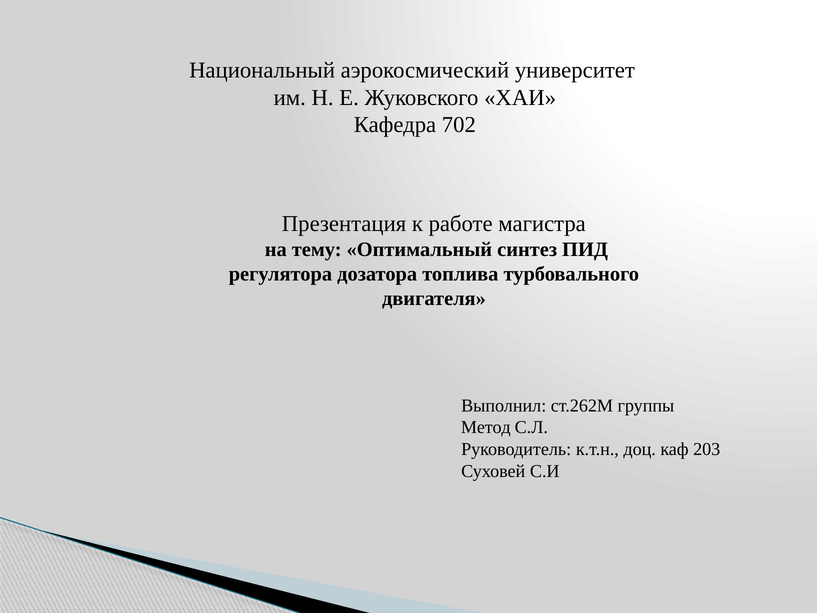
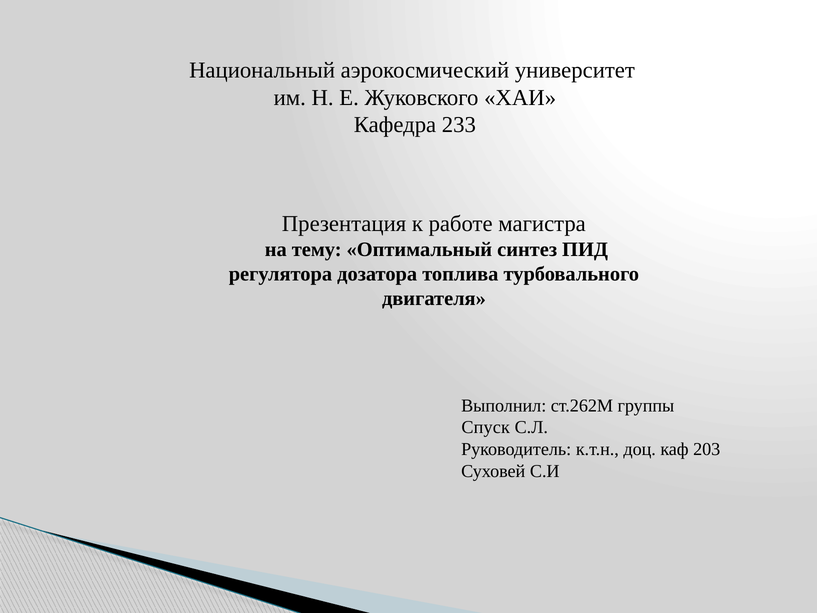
702: 702 -> 233
Метод: Метод -> Спуск
